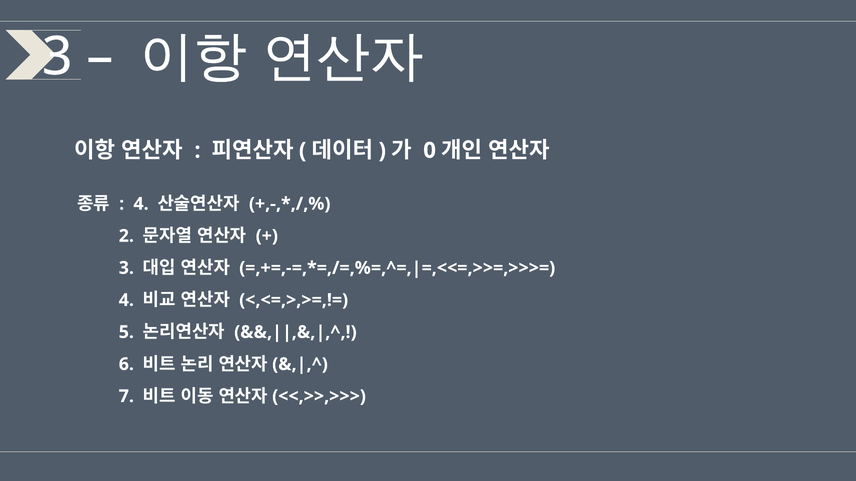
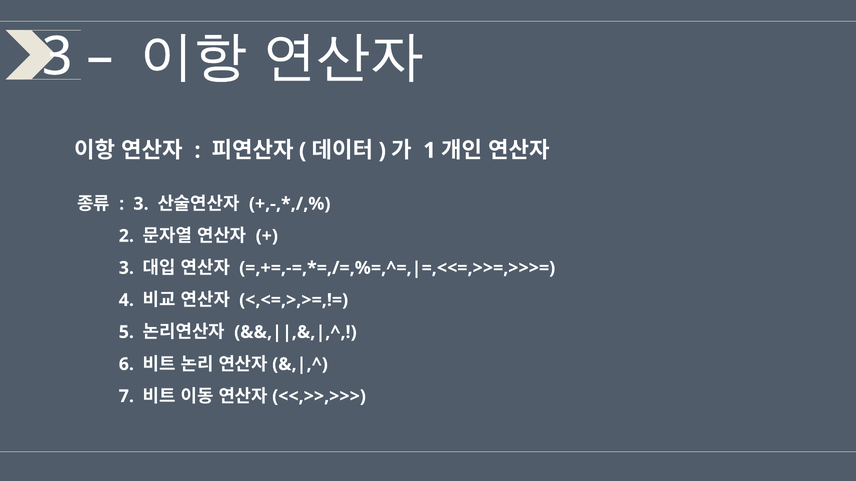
0: 0 -> 1
4 at (141, 204): 4 -> 3
